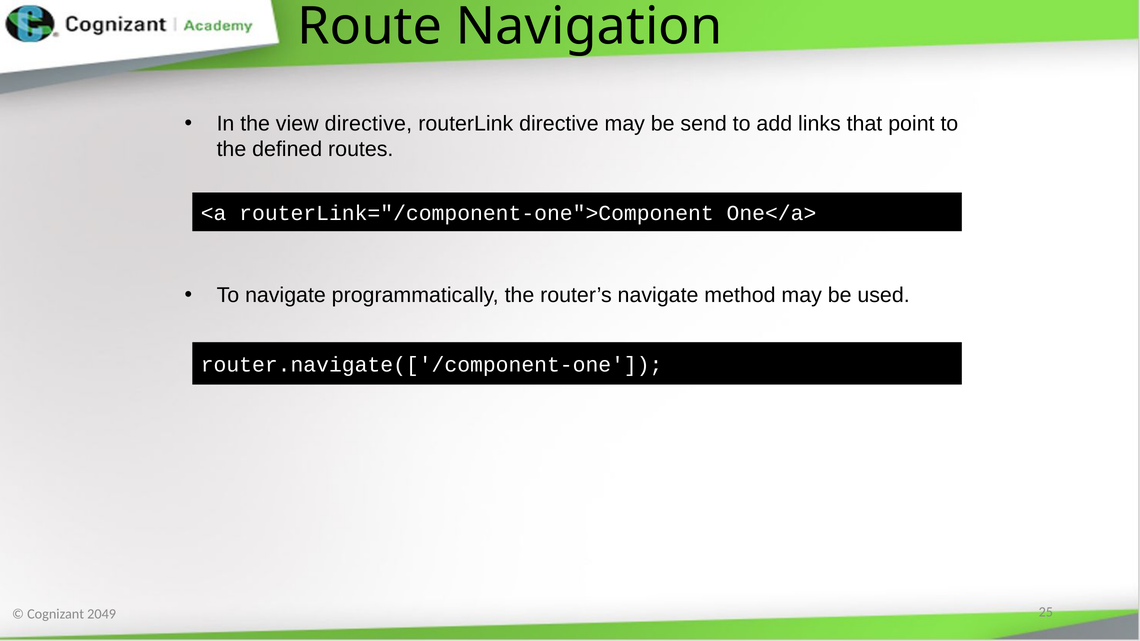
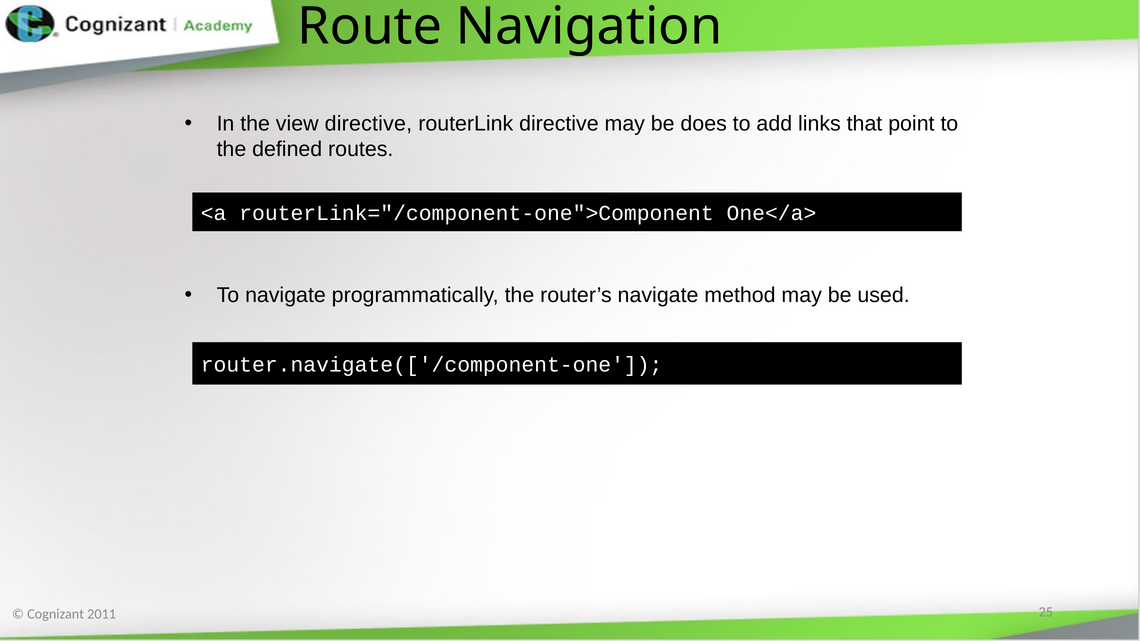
send: send -> does
2049: 2049 -> 2011
